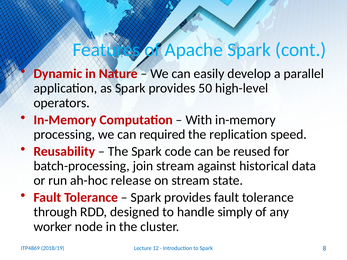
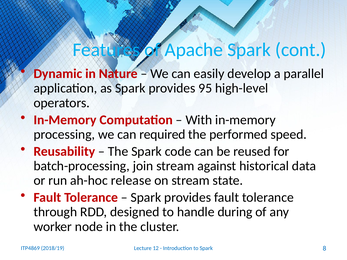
50: 50 -> 95
replication: replication -> performed
simply: simply -> during
